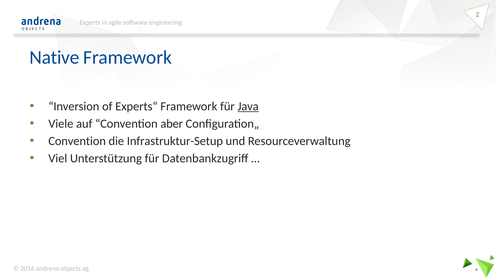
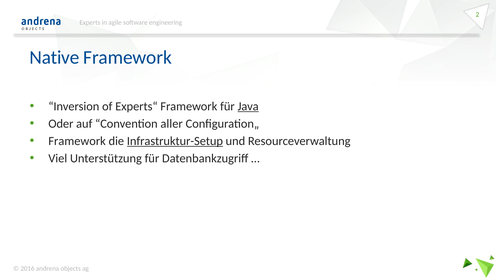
Viele: Viele -> Oder
aber: aber -> aller
Convention at (77, 141): Convention -> Framework
Infrastruktur-Setup underline: none -> present
